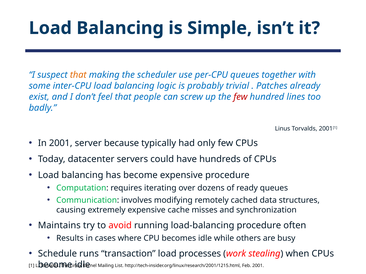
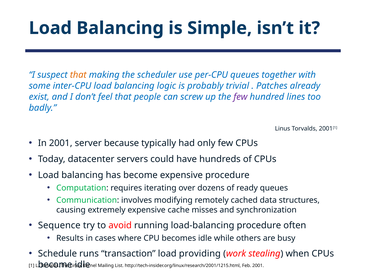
few at (240, 97) colour: red -> purple
Maintains: Maintains -> Sequence
processes: processes -> providing
